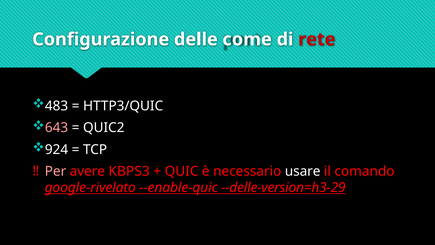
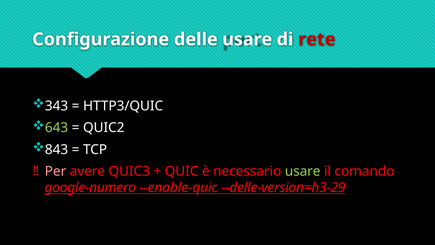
delle come: come -> usare
483: 483 -> 343
643 colour: pink -> light green
924: 924 -> 843
KBPS3: KBPS3 -> QUIC3
usare at (303, 171) colour: white -> light green
google-rivelato: google-rivelato -> google-numero
